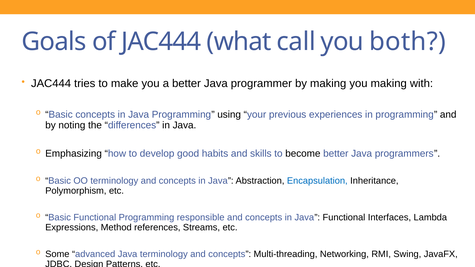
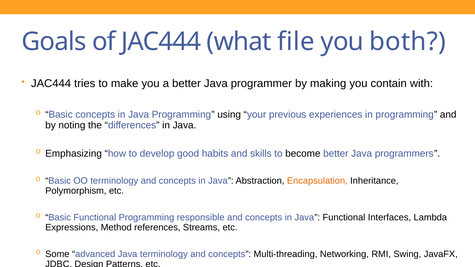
call: call -> file
you making: making -> contain
Encapsulation colour: blue -> orange
